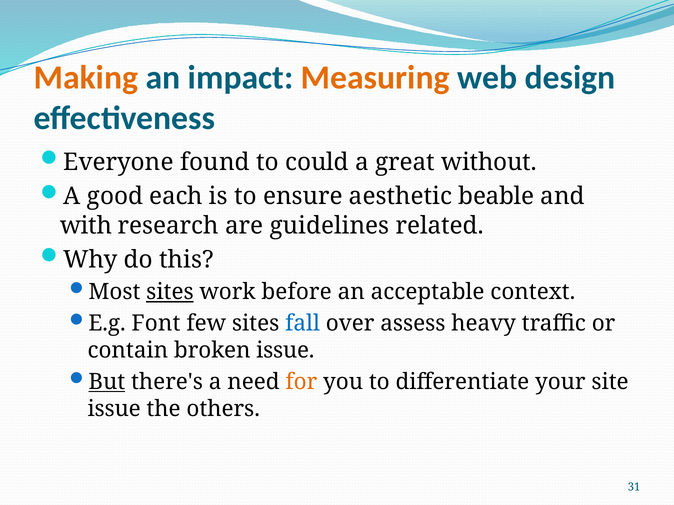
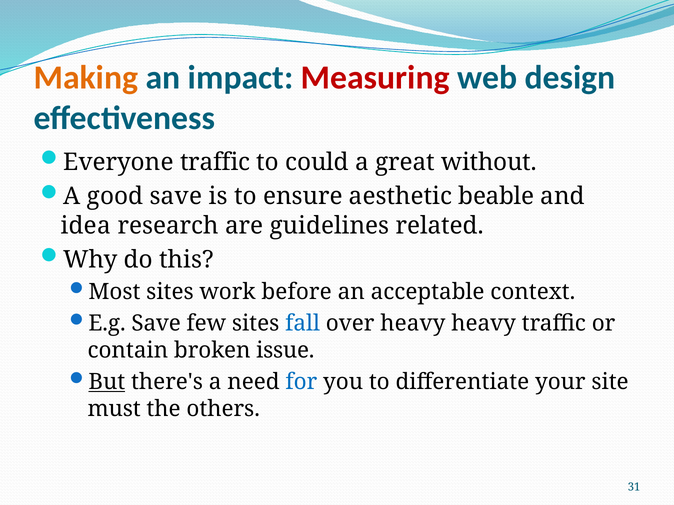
Measuring colour: orange -> red
Everyone found: found -> traffic
good each: each -> save
with: with -> idea
sites at (170, 292) underline: present -> none
E.g Font: Font -> Save
over assess: assess -> heavy
for colour: orange -> blue
issue at (114, 409): issue -> must
